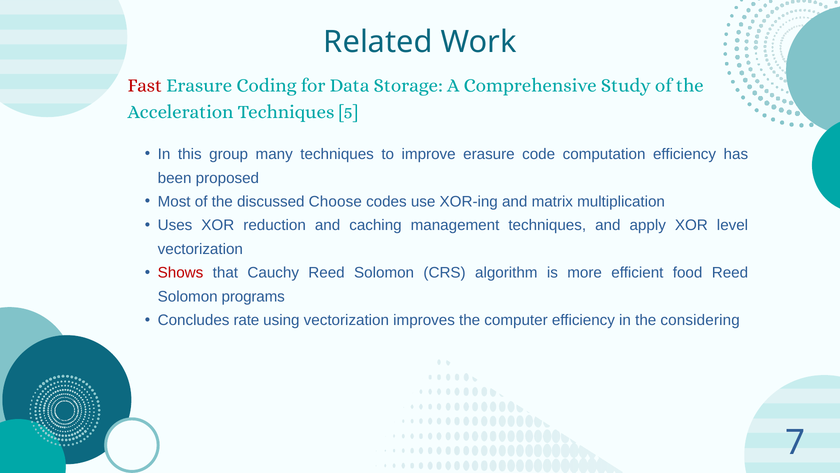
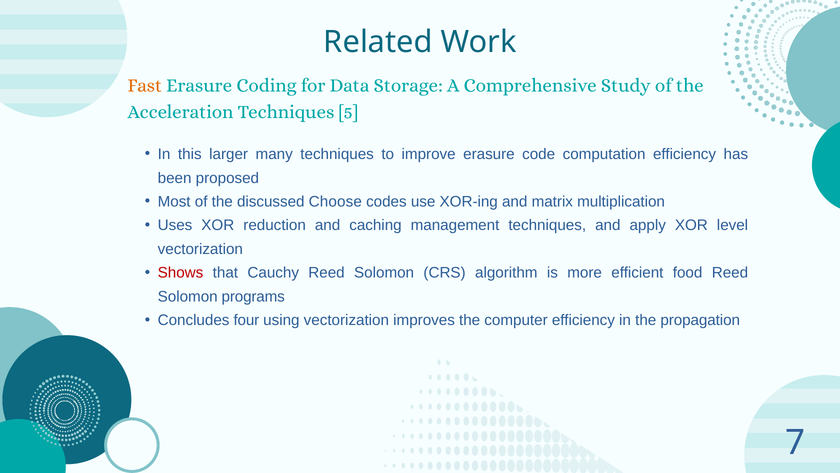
Fast colour: red -> orange
group: group -> larger
rate: rate -> four
considering: considering -> propagation
